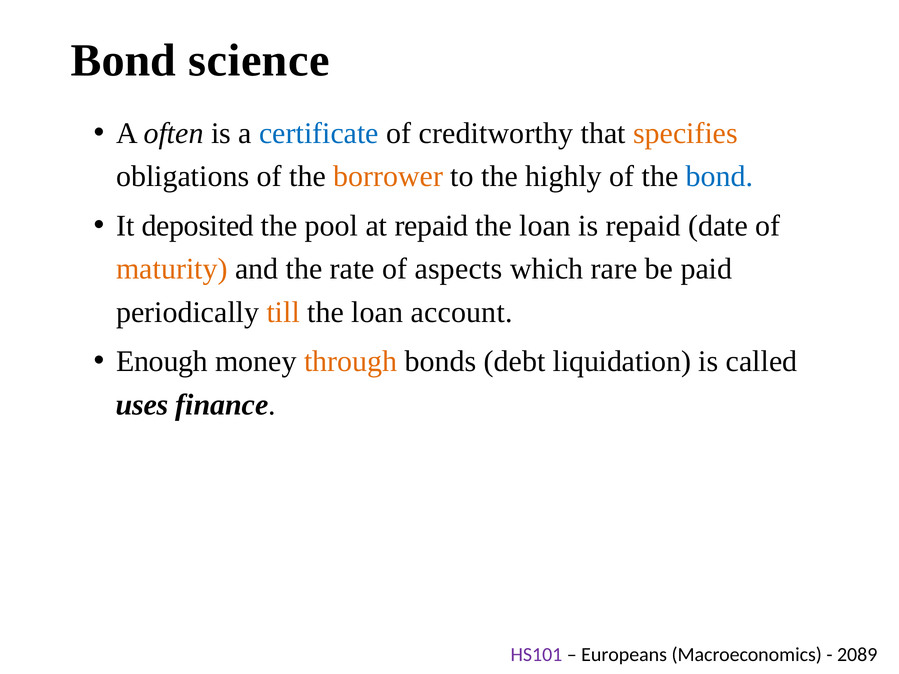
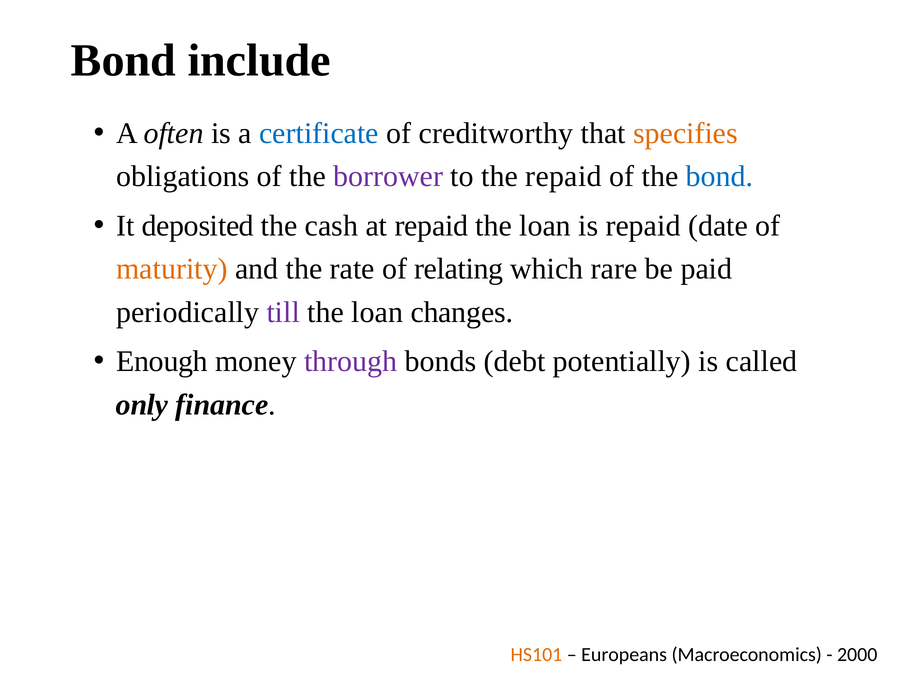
science: science -> include
borrower colour: orange -> purple
the highly: highly -> repaid
pool: pool -> cash
aspects: aspects -> relating
till colour: orange -> purple
account: account -> changes
through colour: orange -> purple
liquidation: liquidation -> potentially
uses: uses -> only
HS101 colour: purple -> orange
2089: 2089 -> 2000
